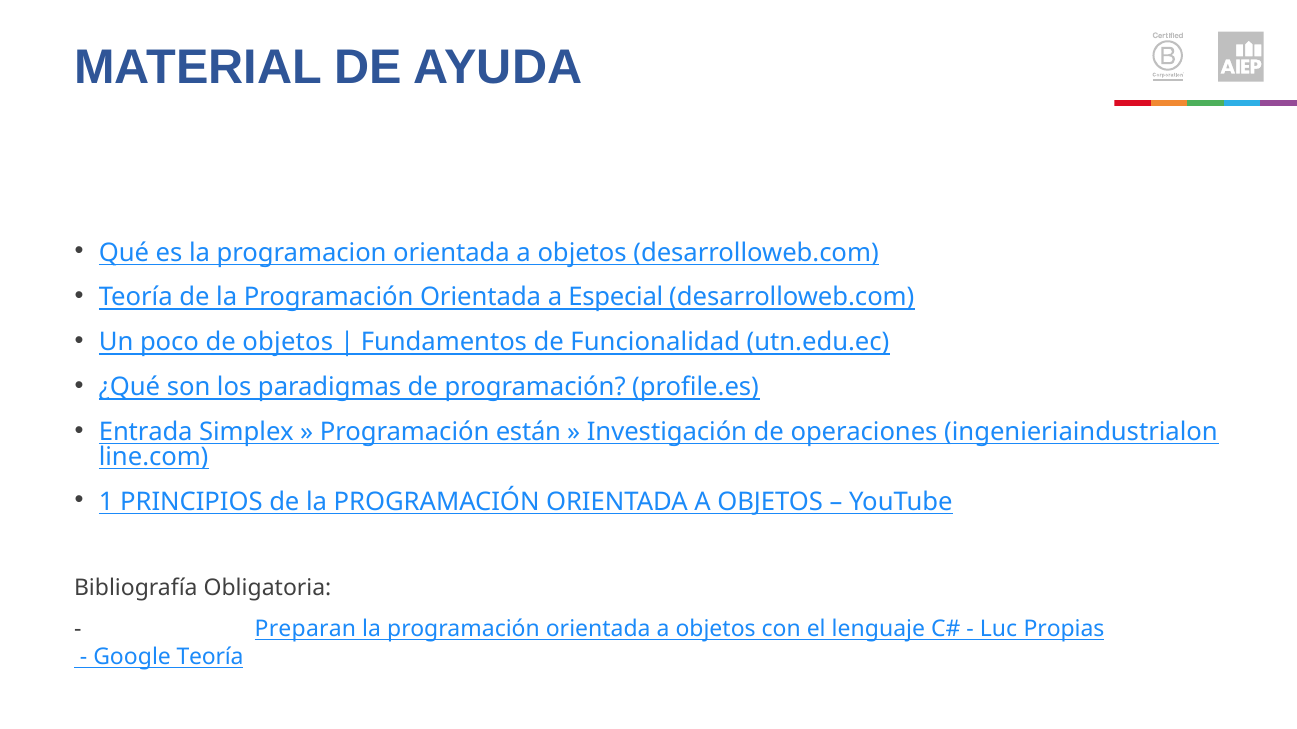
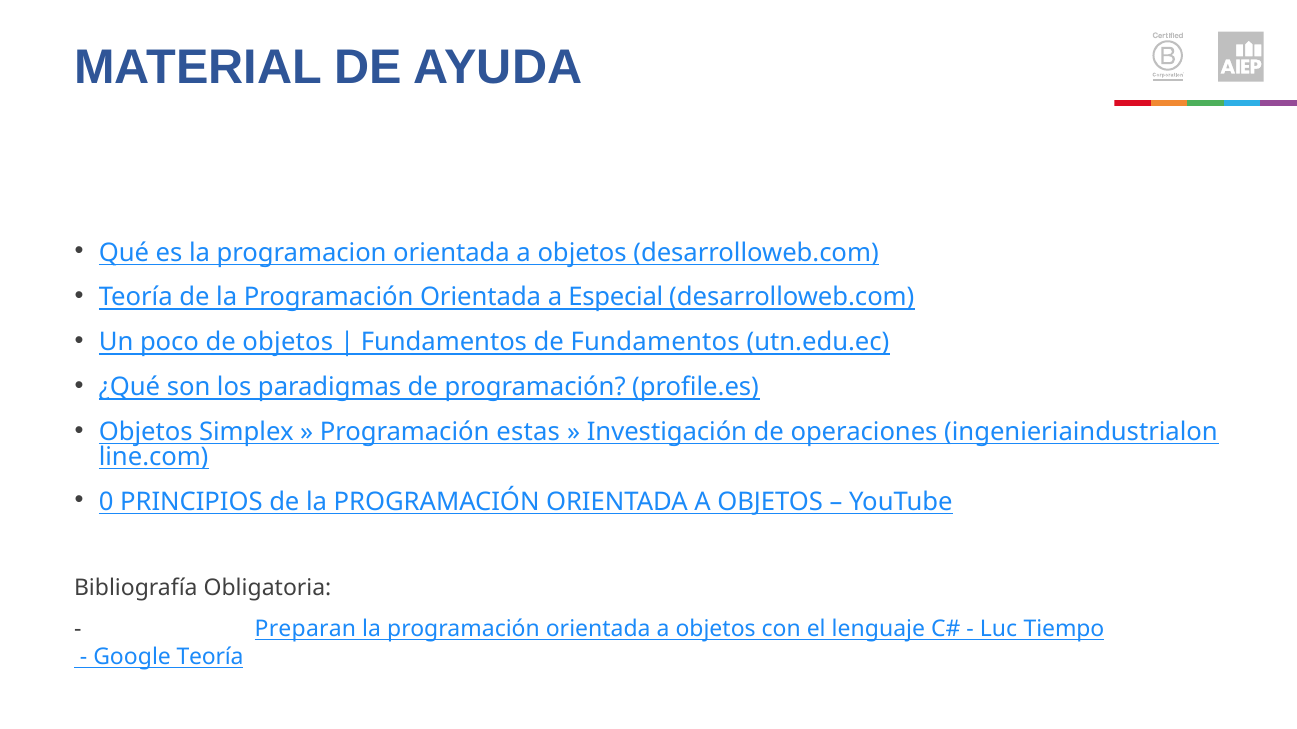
de Funcionalidad: Funcionalidad -> Fundamentos
Entrada at (146, 432): Entrada -> Objetos
están: están -> estas
1: 1 -> 0
Propias: Propias -> Tiempo
